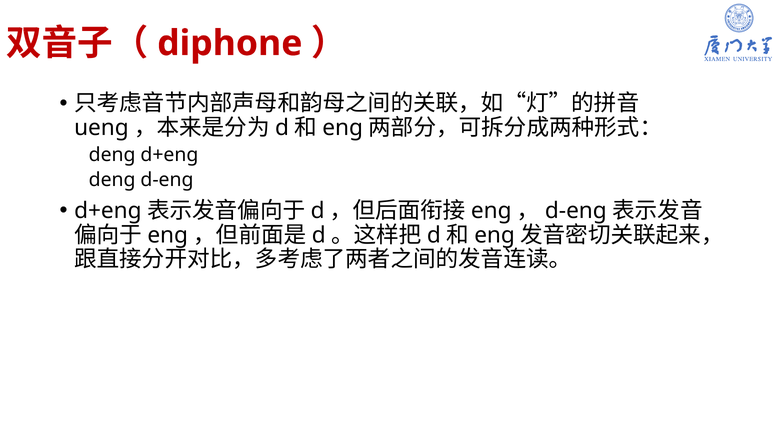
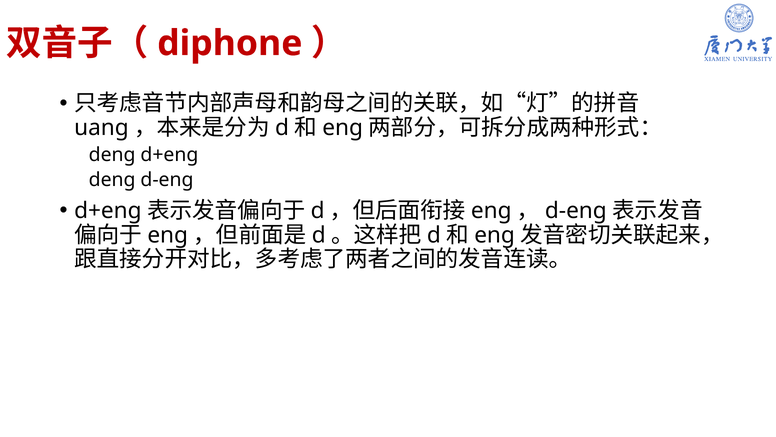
ueng: ueng -> uang
